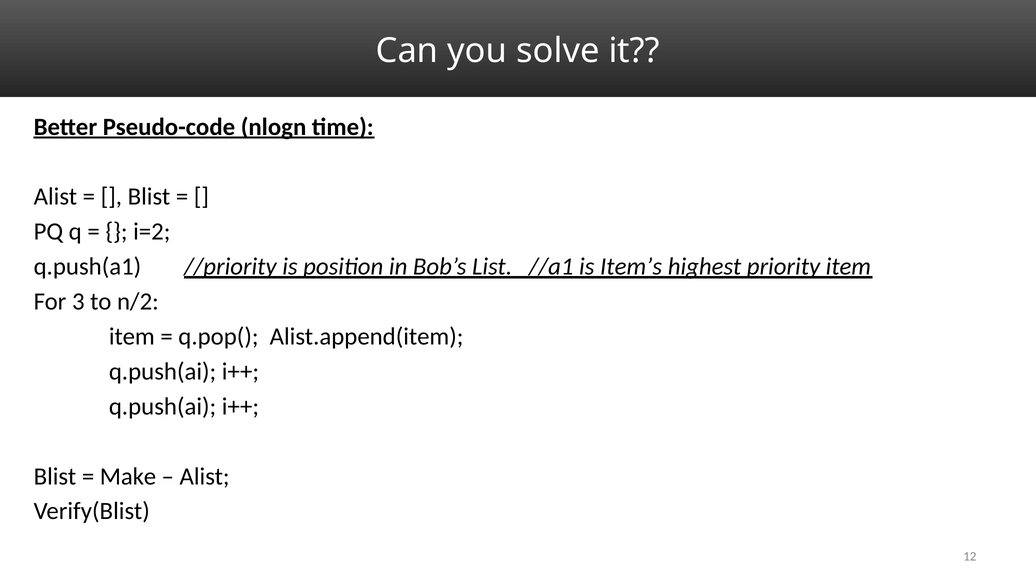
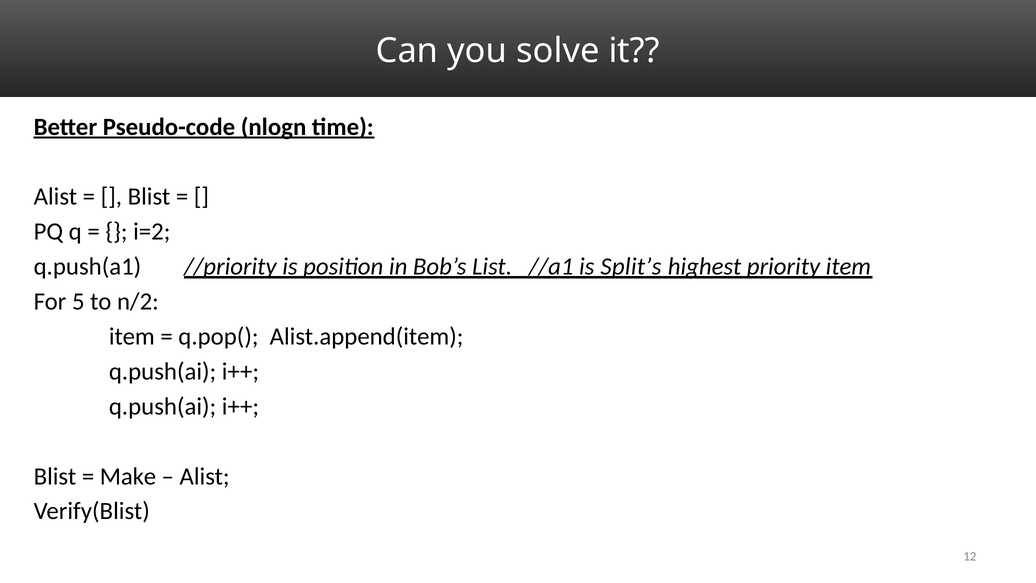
Item’s: Item’s -> Split’s
3: 3 -> 5
